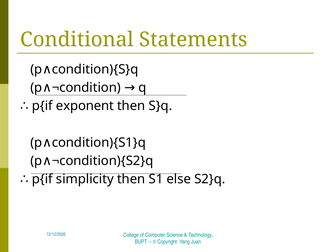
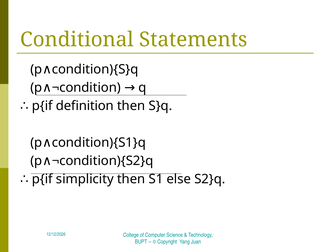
exponent: exponent -> definition
